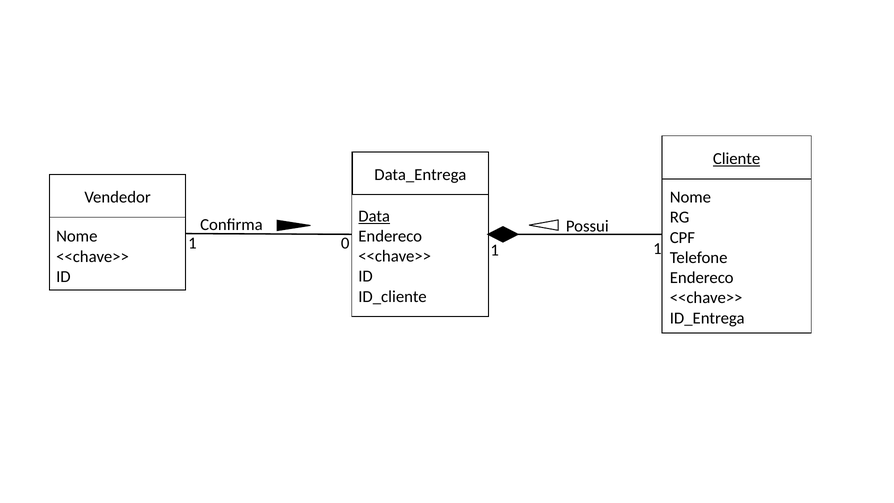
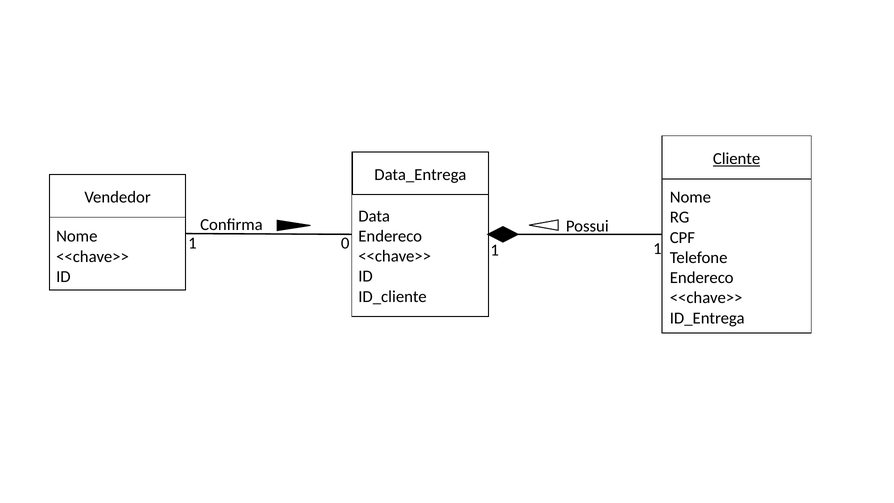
Data underline: present -> none
